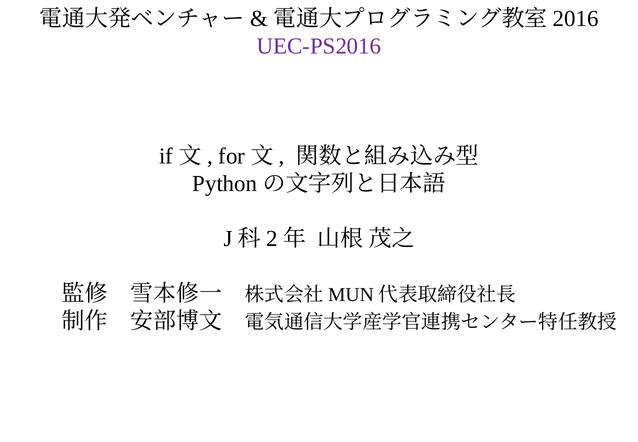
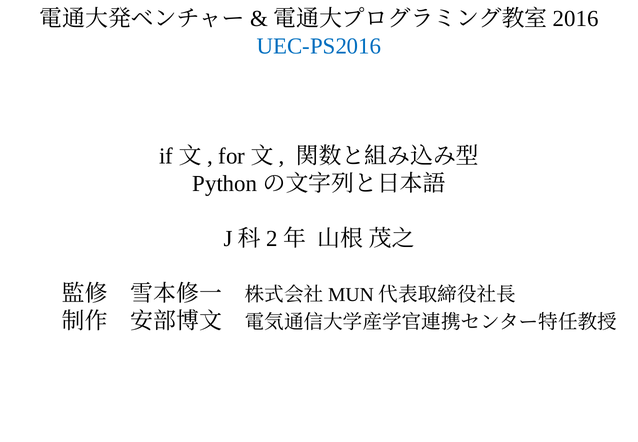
UEC-PS2016 colour: purple -> blue
